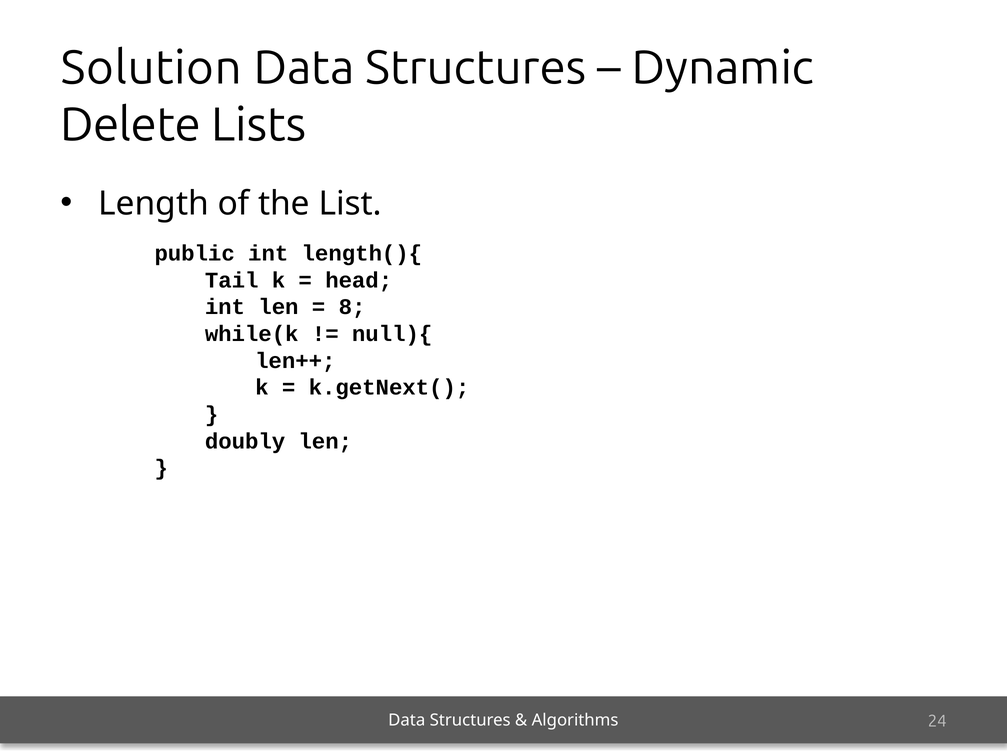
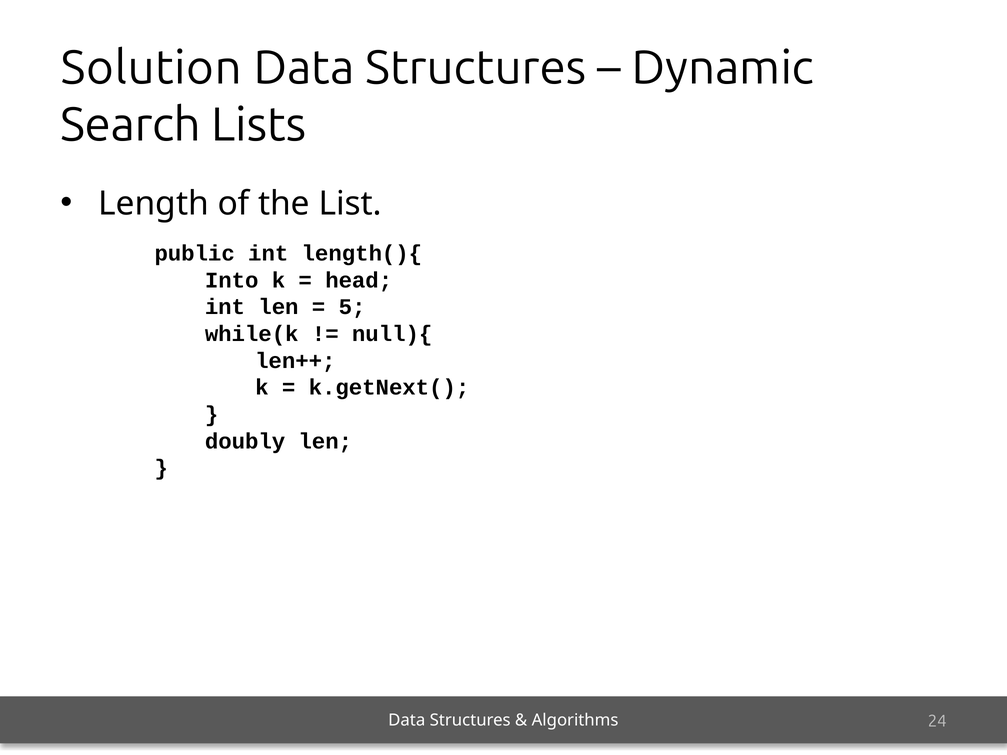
Delete: Delete -> Search
Tail: Tail -> Into
8: 8 -> 5
